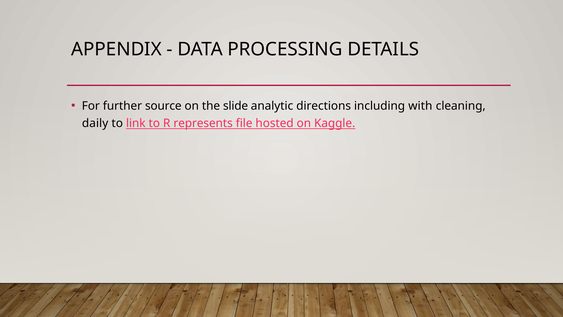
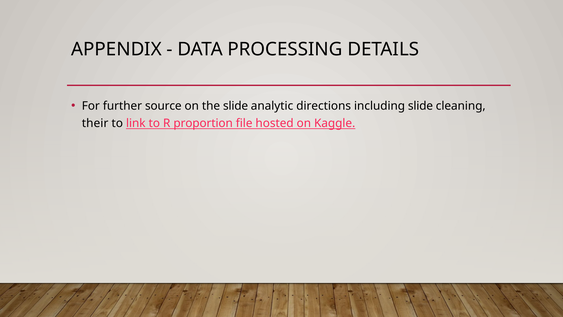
including with: with -> slide
daily: daily -> their
represents: represents -> proportion
